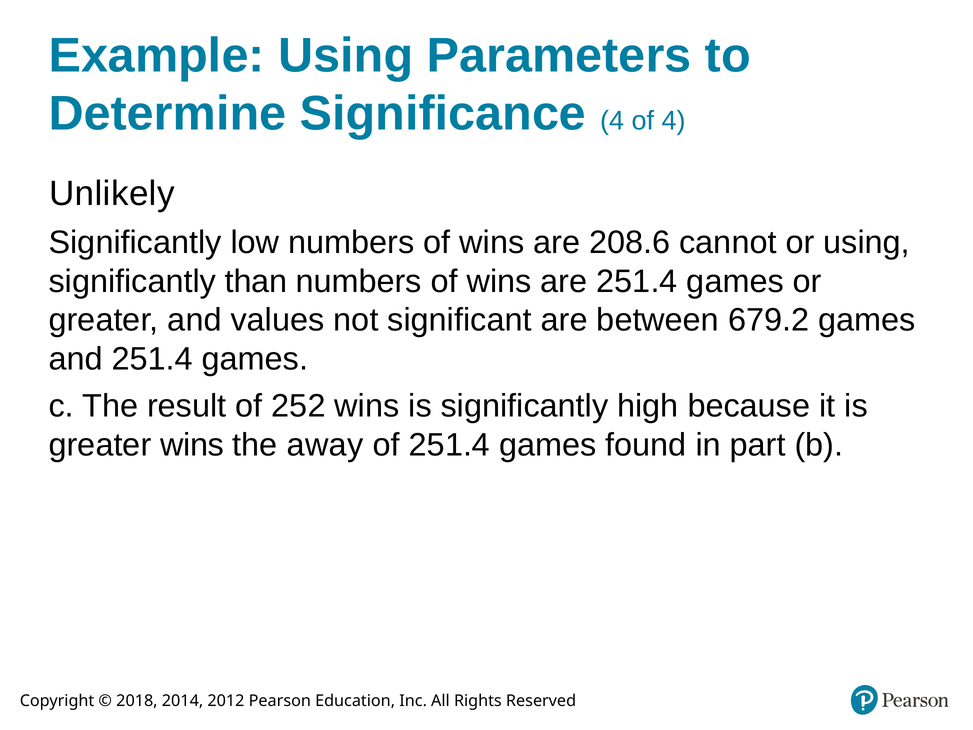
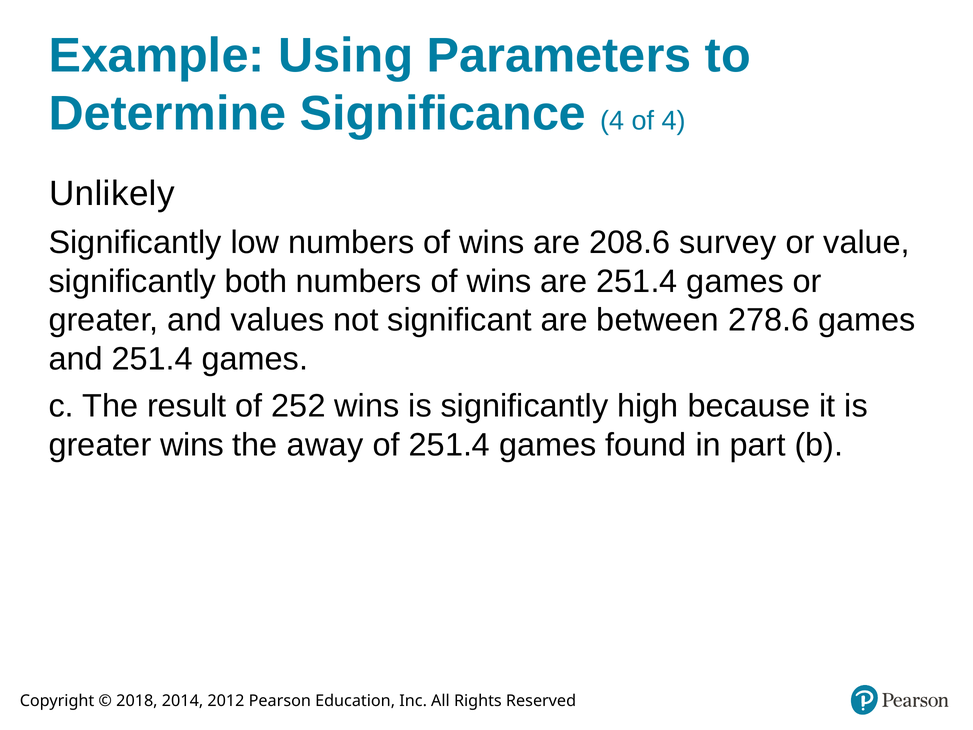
cannot: cannot -> survey
or using: using -> value
than: than -> both
679.2: 679.2 -> 278.6
